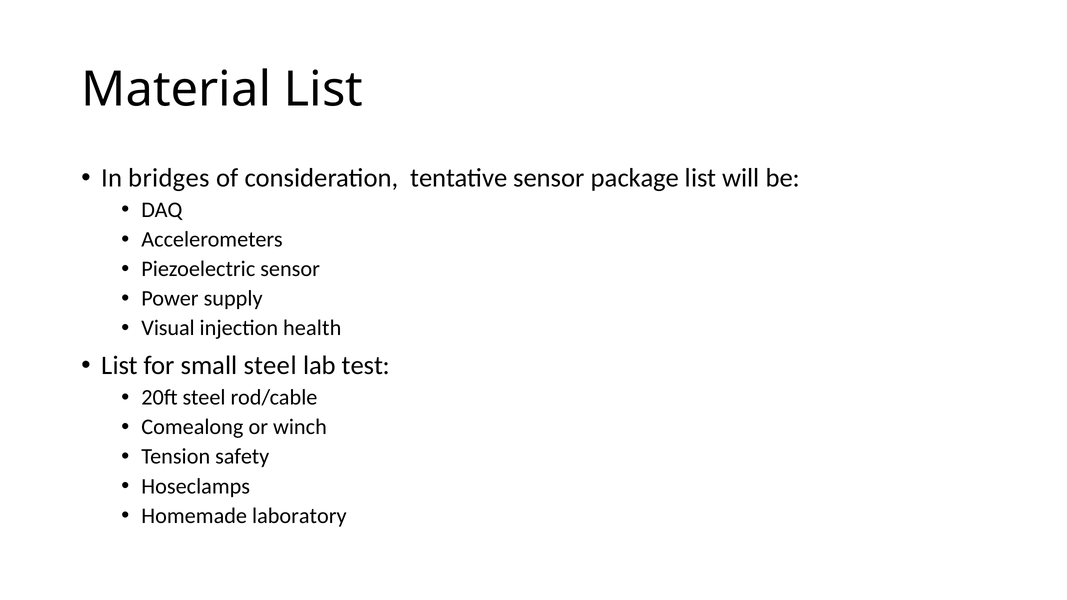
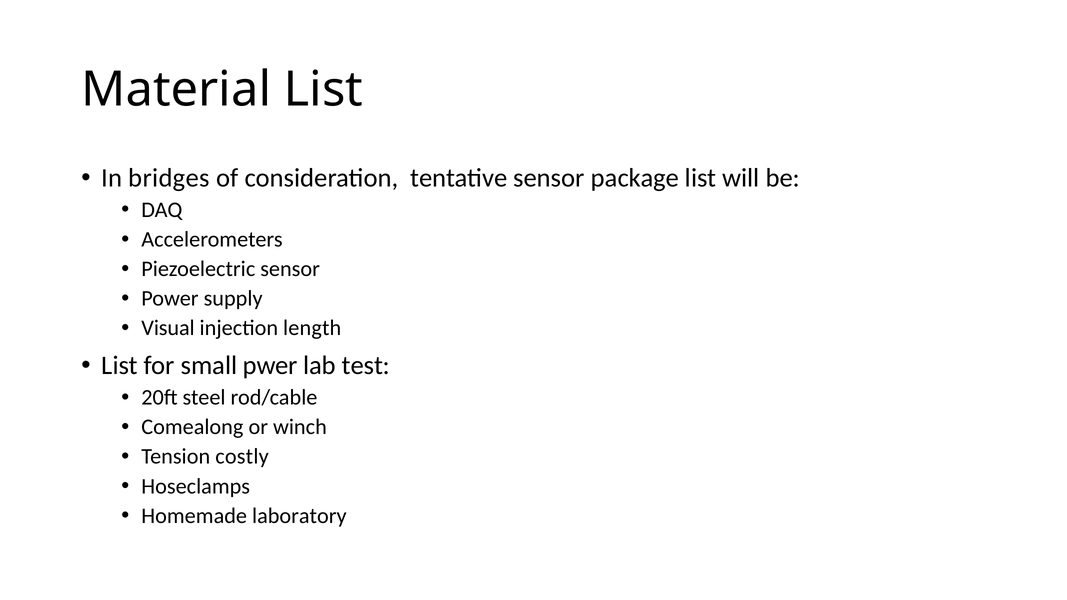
health: health -> length
small steel: steel -> pwer
safety: safety -> costly
